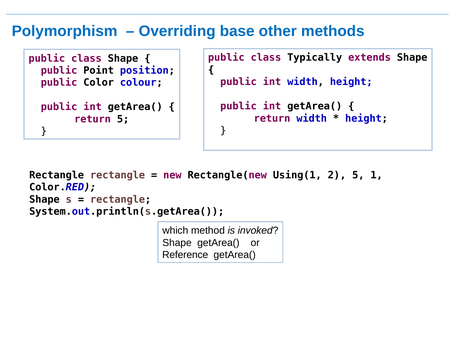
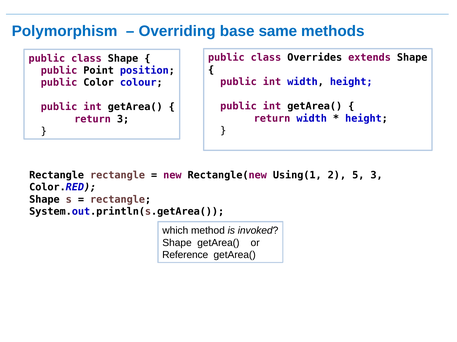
other: other -> same
Typically: Typically -> Overrides
return 5: 5 -> 3
5 1: 1 -> 3
